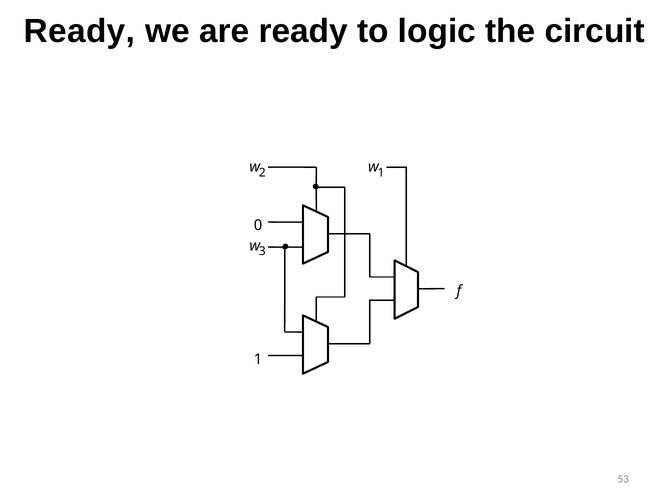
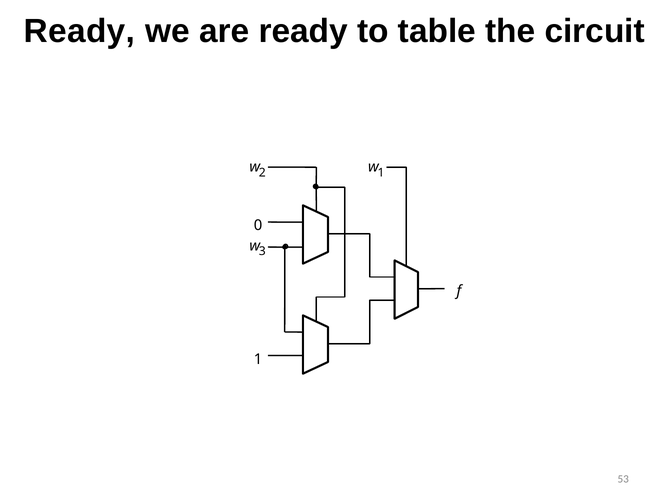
logic: logic -> table
